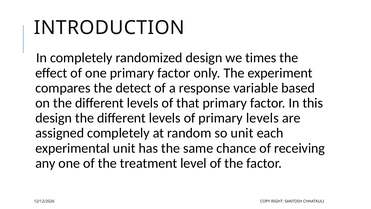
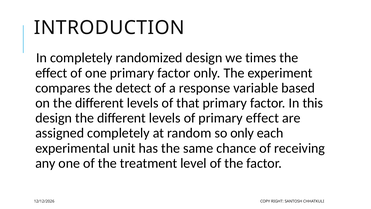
primary levels: levels -> effect
so unit: unit -> only
